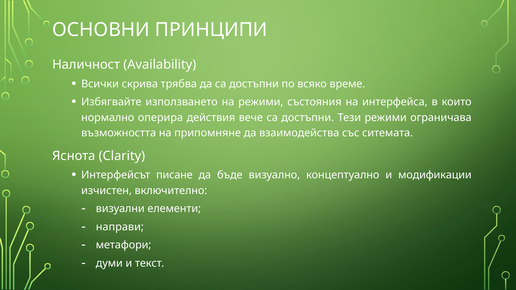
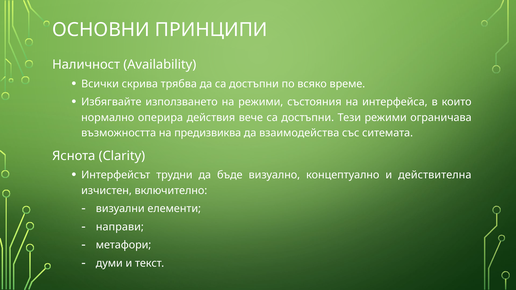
припомняне: припомняне -> предизвиква
писане: писане -> трудни
модификации: модификации -> действителна
